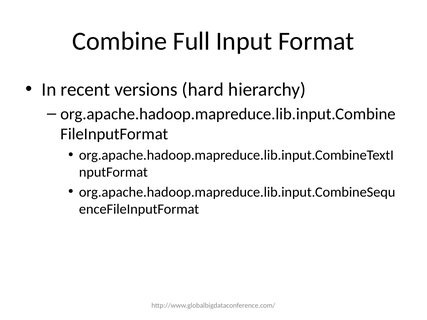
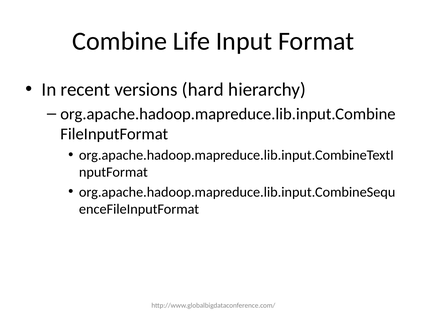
Full: Full -> Life
